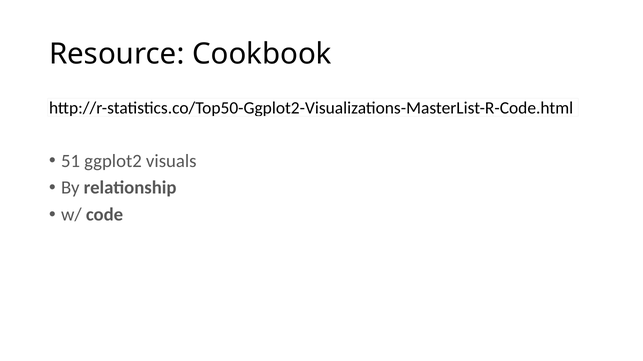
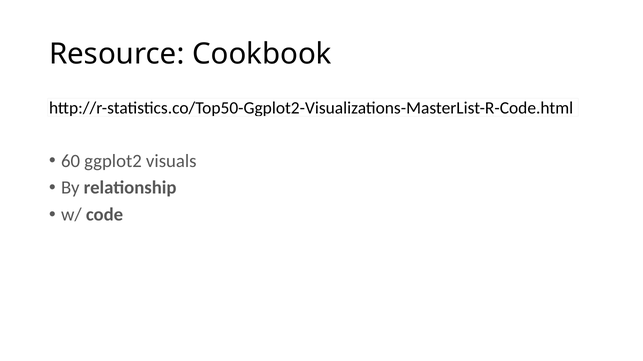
51: 51 -> 60
